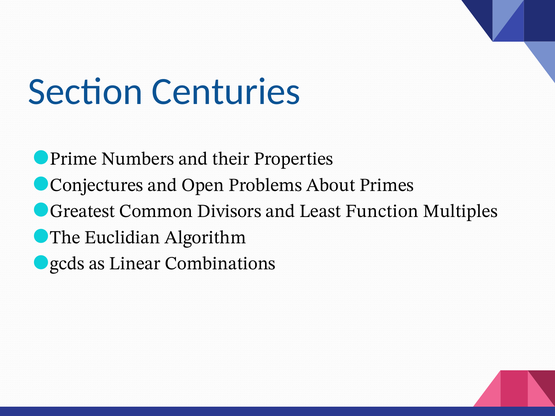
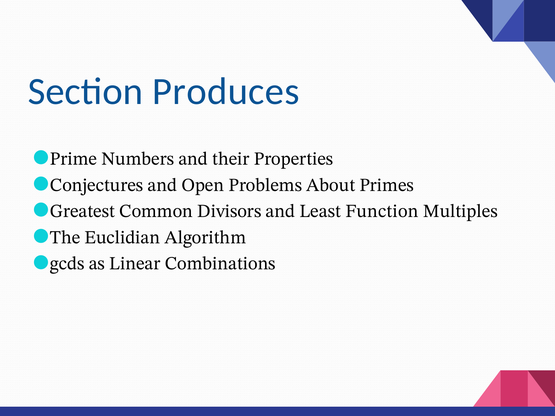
Centuries: Centuries -> Produces
